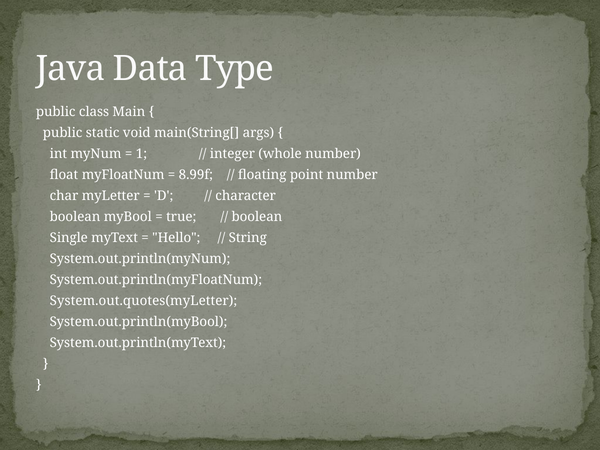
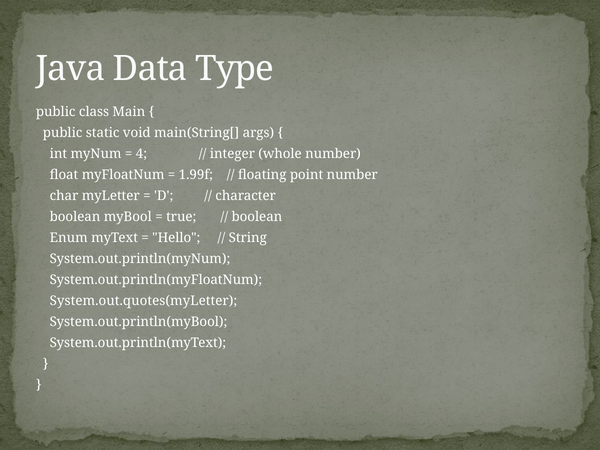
1: 1 -> 4
8.99f: 8.99f -> 1.99f
Single: Single -> Enum
